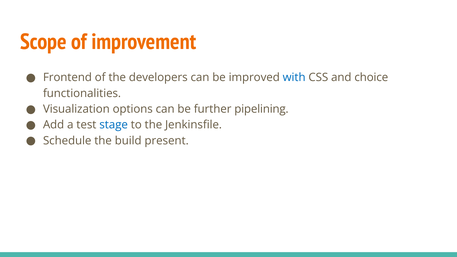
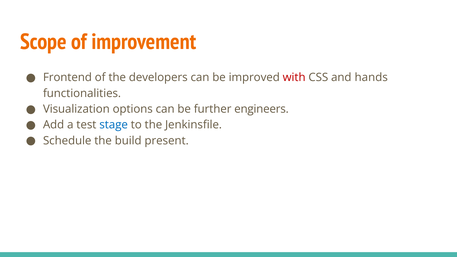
with colour: blue -> red
choice: choice -> hands
pipelining: pipelining -> engineers
